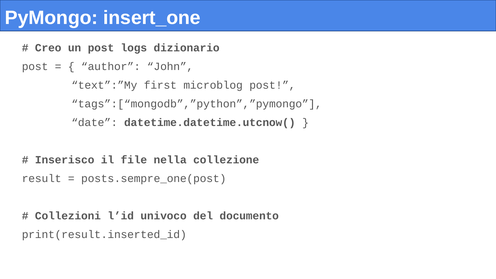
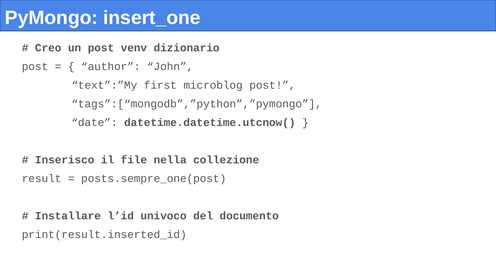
logs: logs -> venv
Collezioni: Collezioni -> Installare
